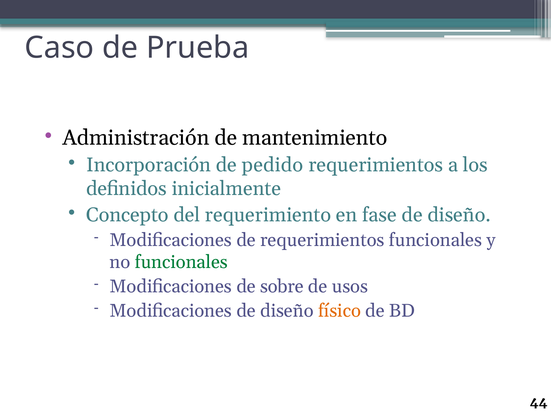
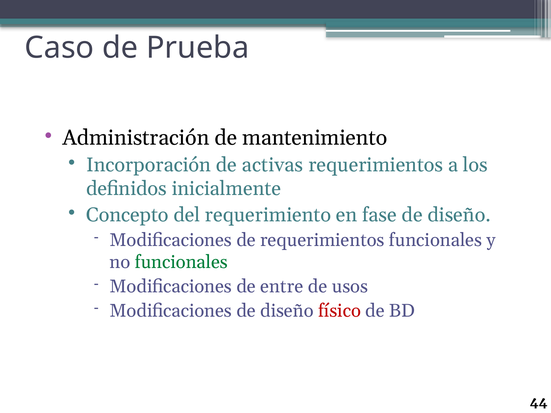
pedido: pedido -> activas
sobre: sobre -> entre
físico colour: orange -> red
